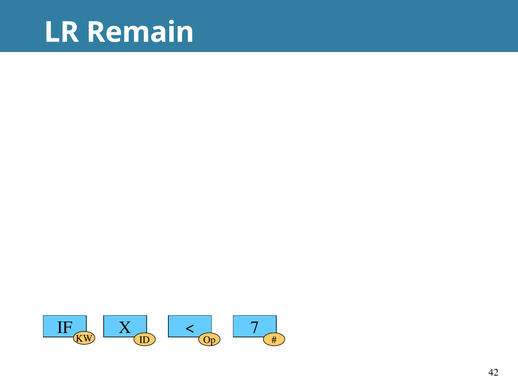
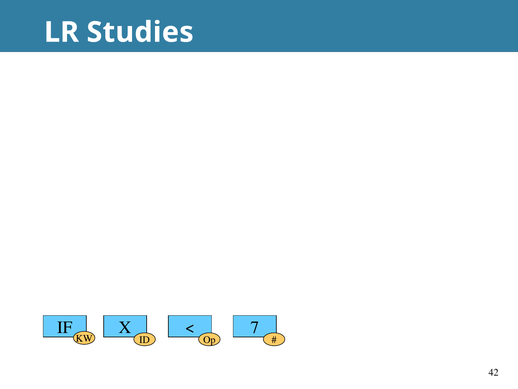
Remain: Remain -> Studies
